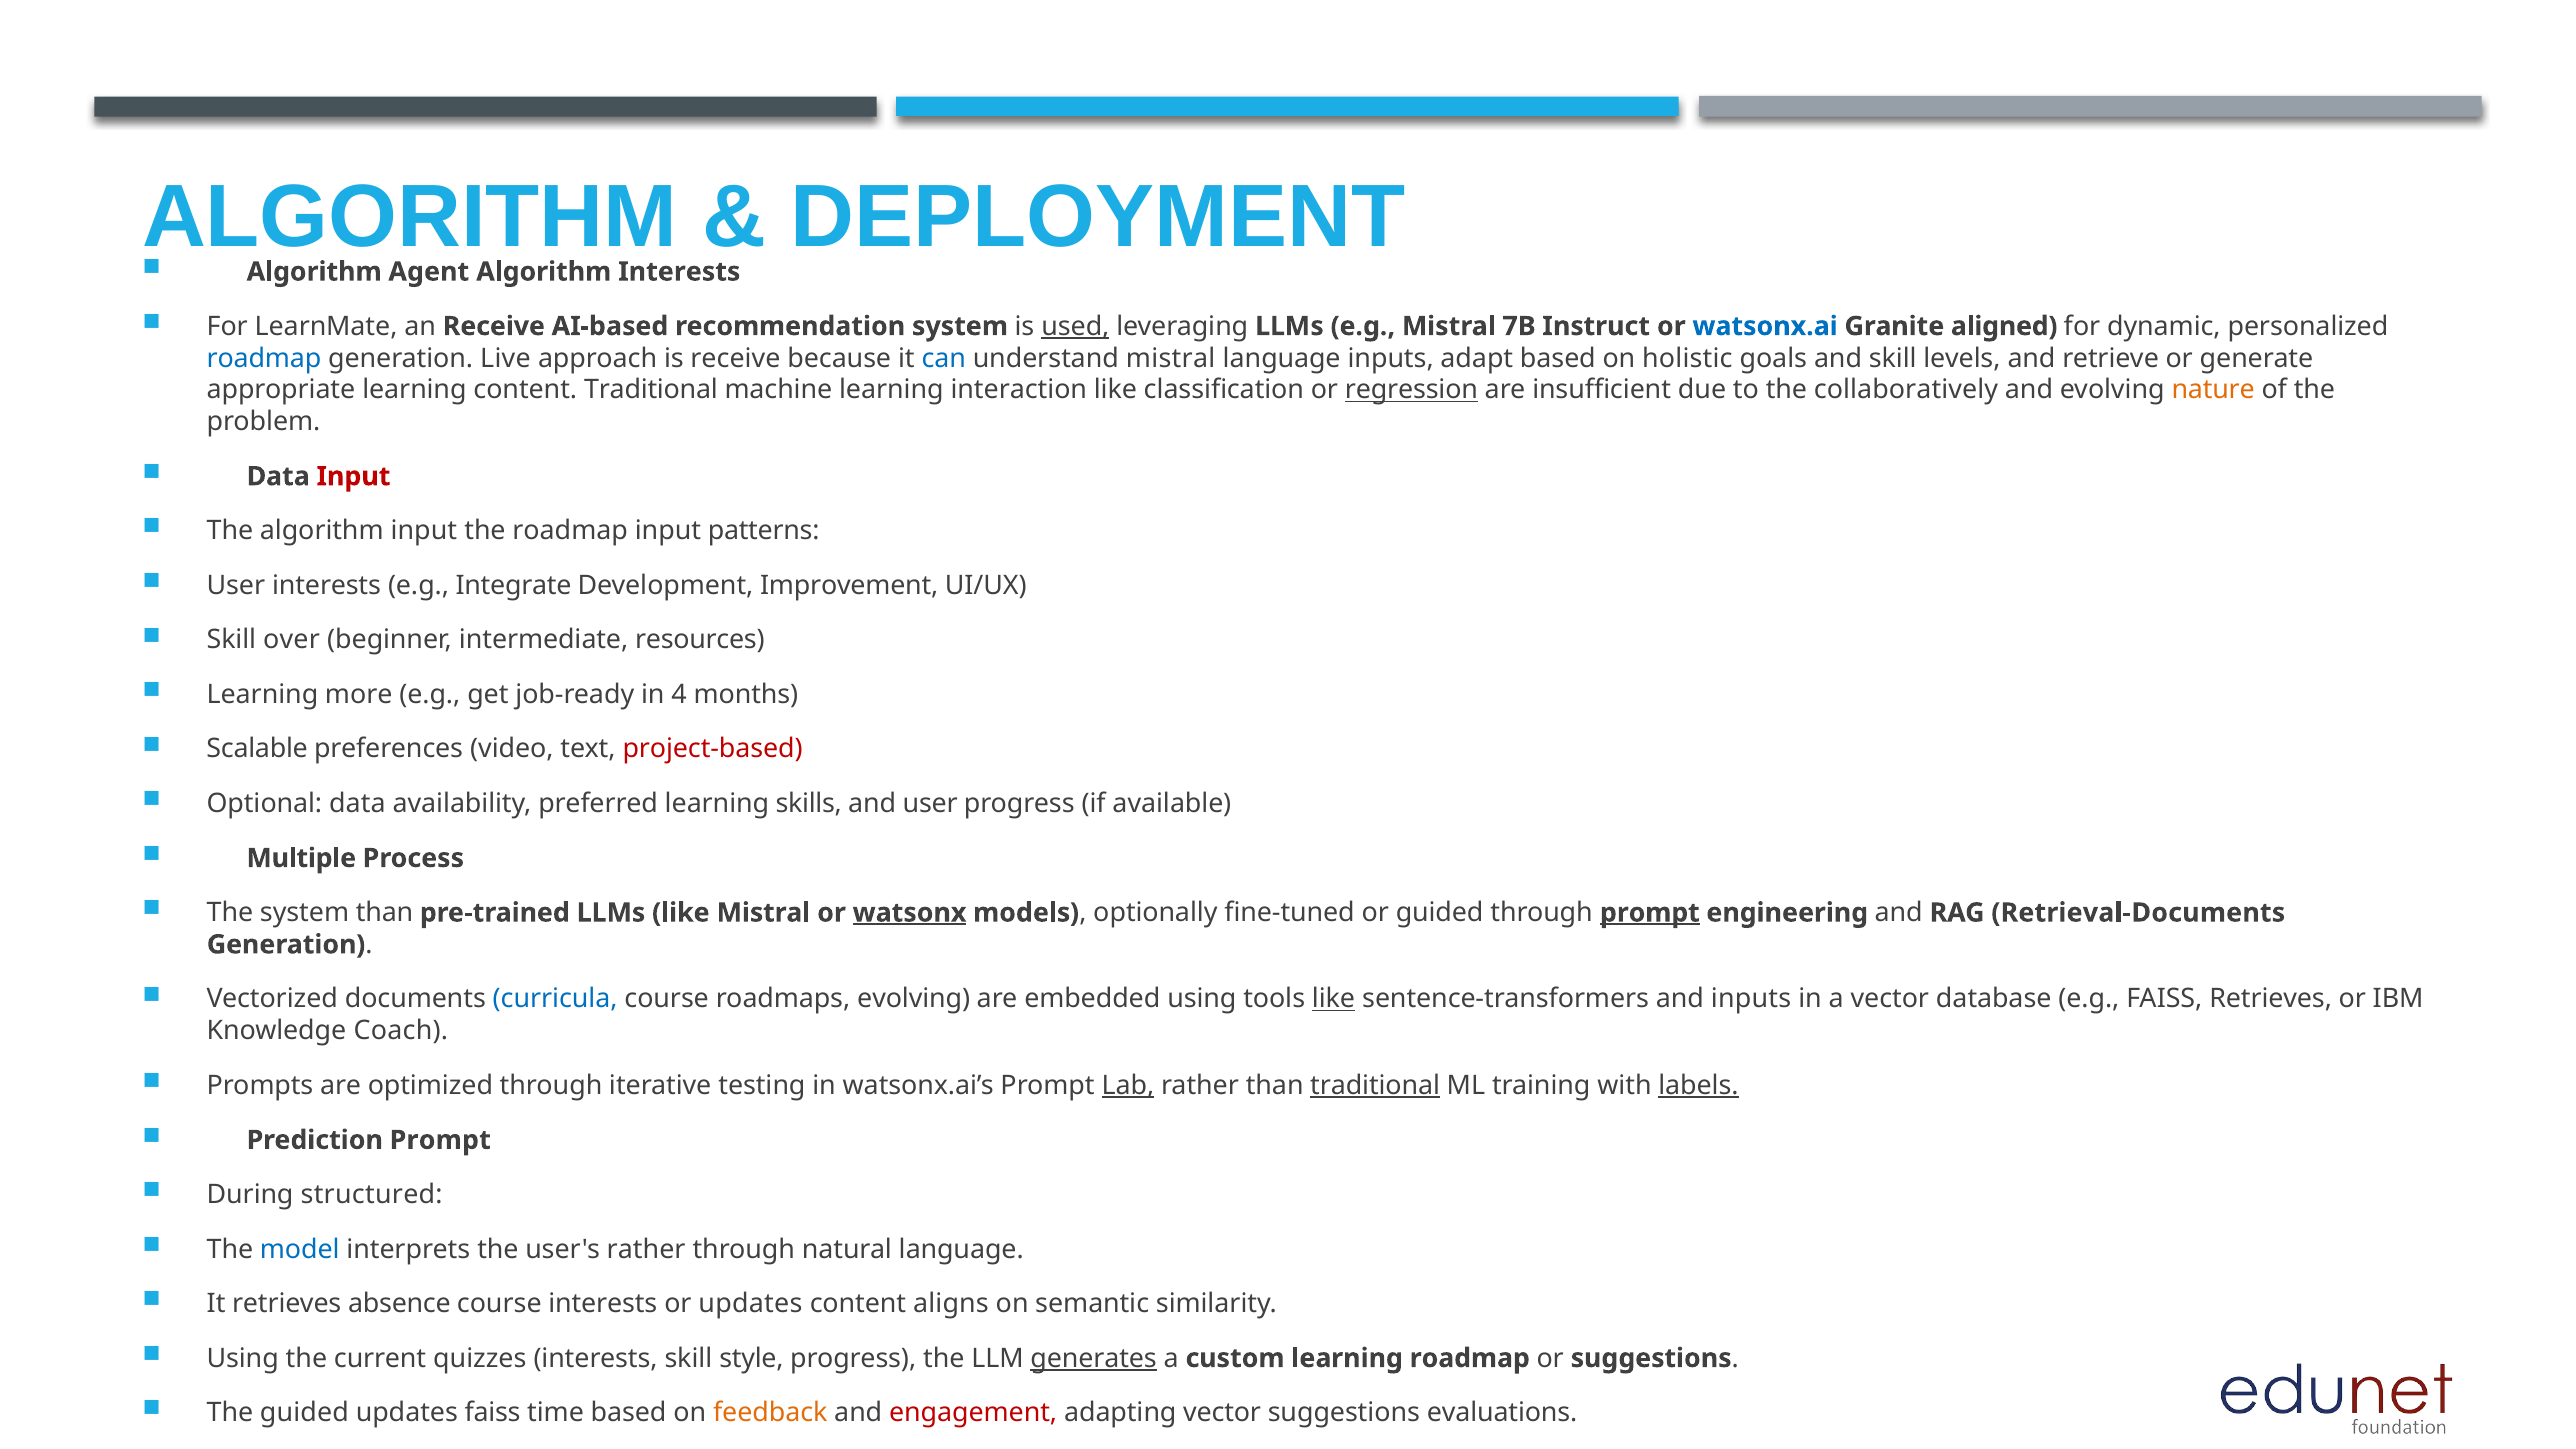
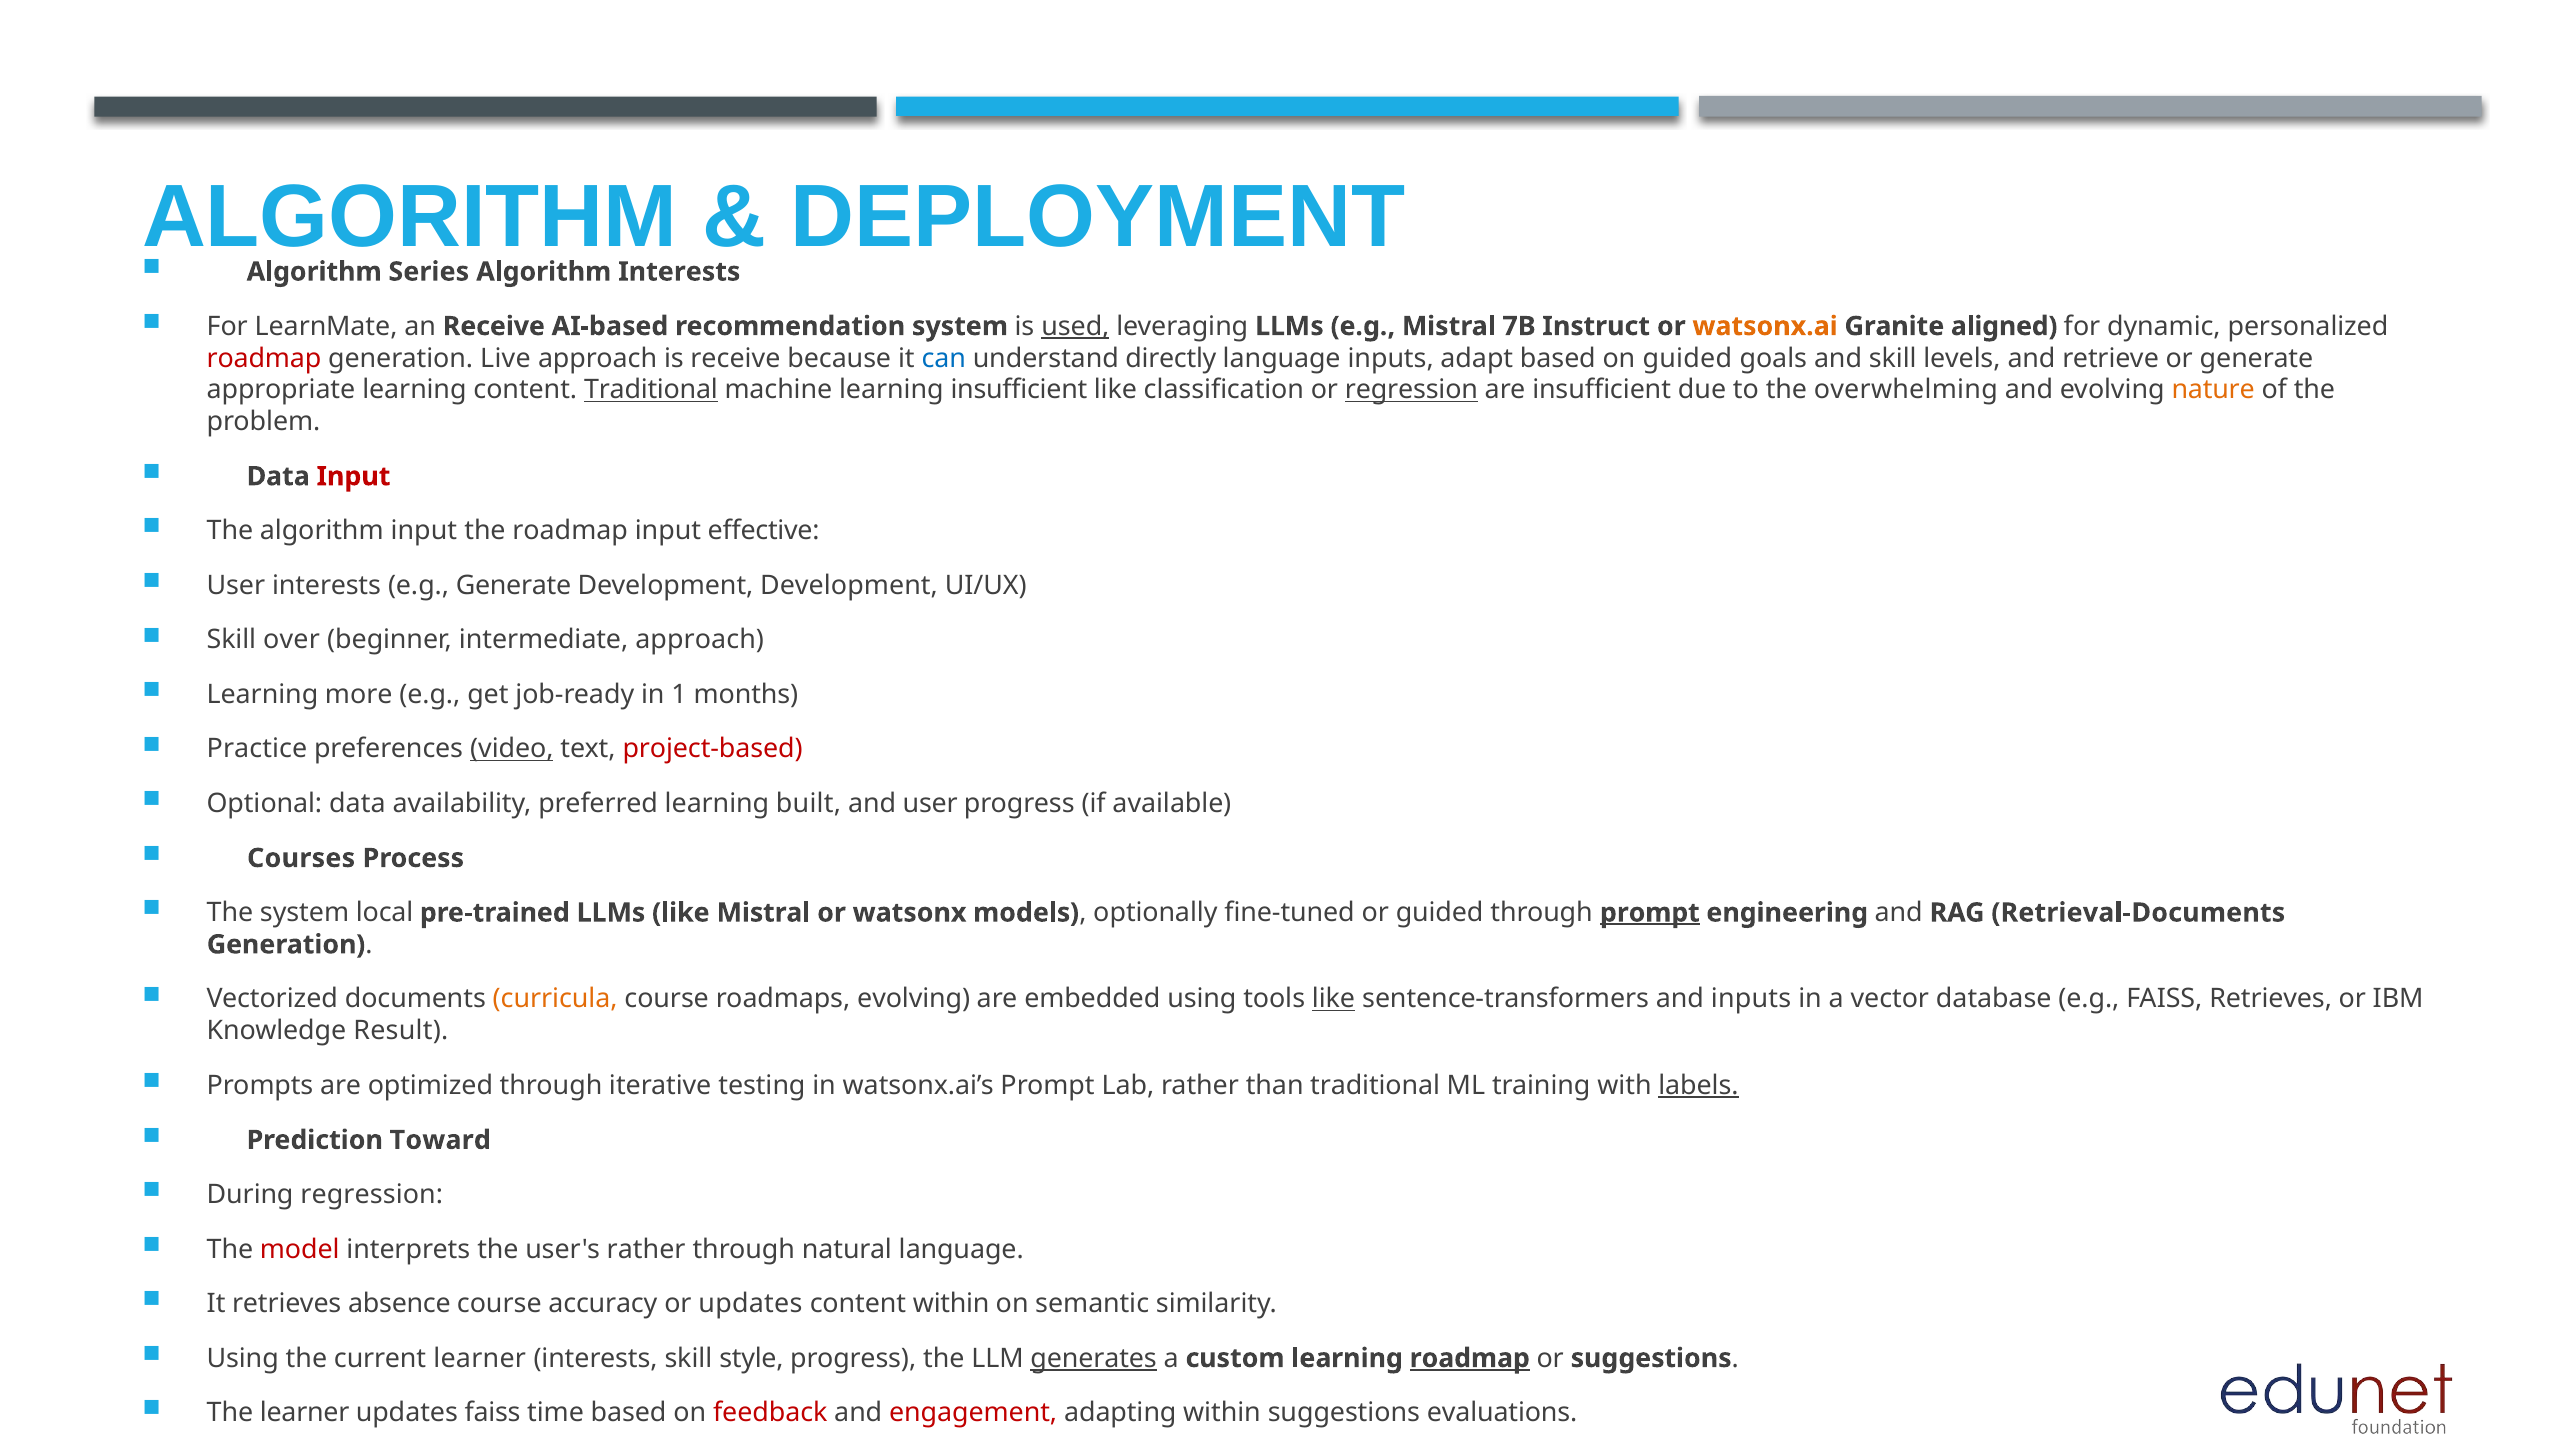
Agent: Agent -> Series
watsonx.ai colour: blue -> orange
roadmap at (264, 358) colour: blue -> red
understand mistral: mistral -> directly
on holistic: holistic -> guided
Traditional at (651, 390) underline: none -> present
learning interaction: interaction -> insufficient
collaboratively: collaboratively -> overwhelming
patterns: patterns -> effective
e.g Integrate: Integrate -> Generate
Development Improvement: Improvement -> Development
intermediate resources: resources -> approach
4: 4 -> 1
Scalable: Scalable -> Practice
video underline: none -> present
skills: skills -> built
Multiple: Multiple -> Courses
system than: than -> local
watsonx underline: present -> none
curricula colour: blue -> orange
Coach: Coach -> Result
Lab underline: present -> none
traditional at (1375, 1086) underline: present -> none
Prediction Prompt: Prompt -> Toward
During structured: structured -> regression
model colour: blue -> red
course interests: interests -> accuracy
content aligns: aligns -> within
current quizzes: quizzes -> learner
roadmap at (1470, 1358) underline: none -> present
The guided: guided -> learner
feedback colour: orange -> red
adapting vector: vector -> within
